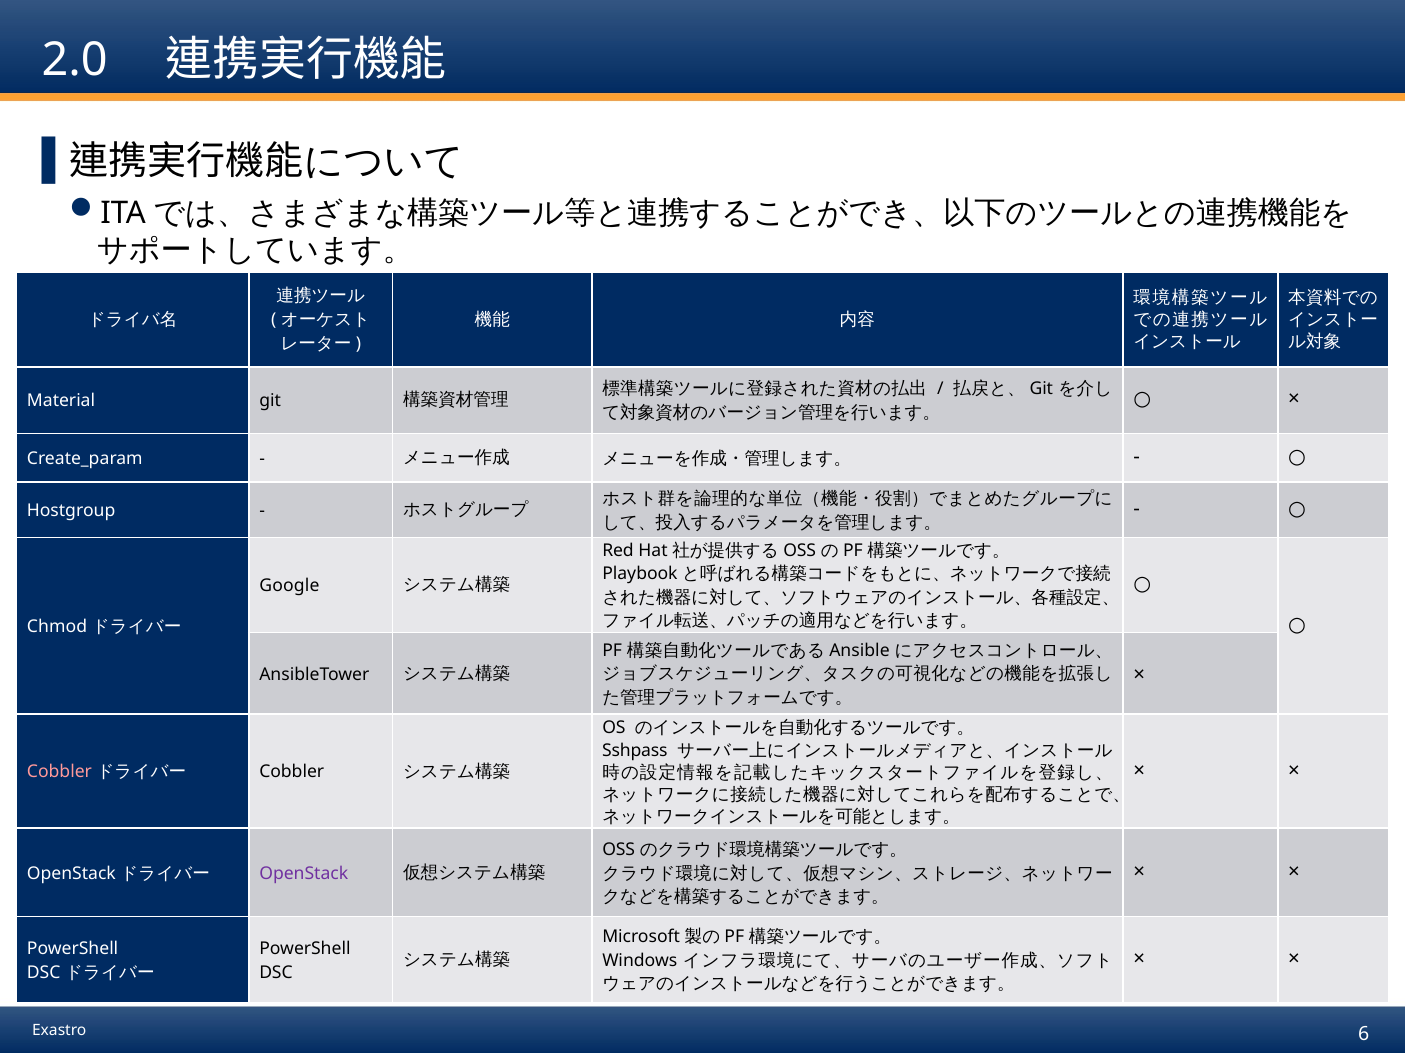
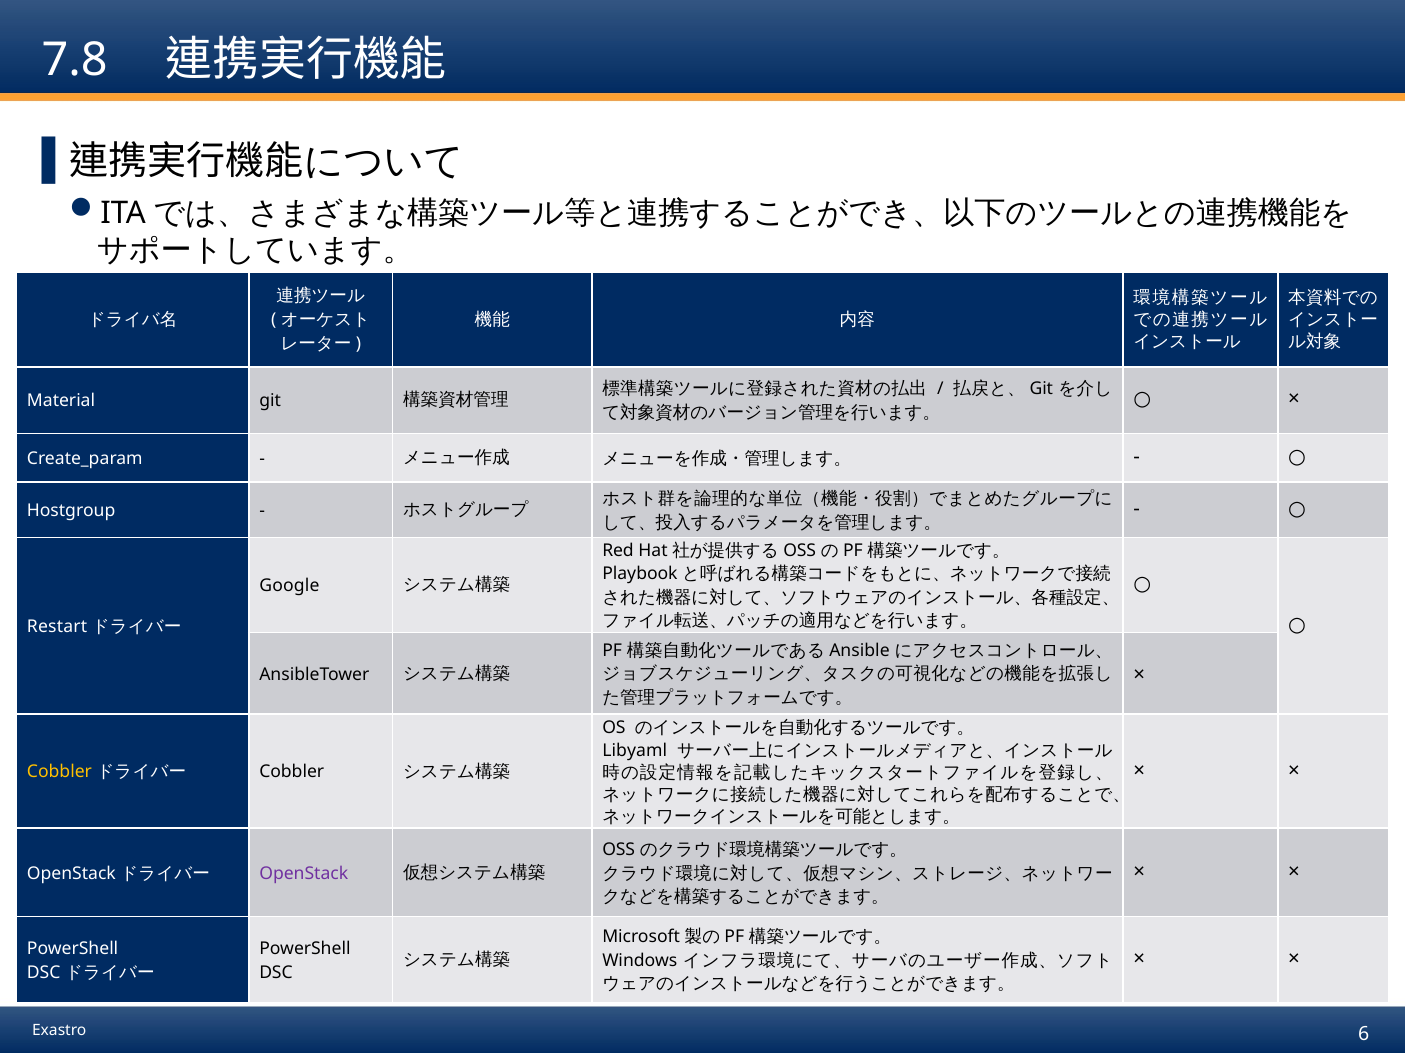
2.0: 2.0 -> 7.8
Chmod: Chmod -> Restart
Sshpass: Sshpass -> Libyaml
Cobbler at (59, 773) colour: pink -> yellow
